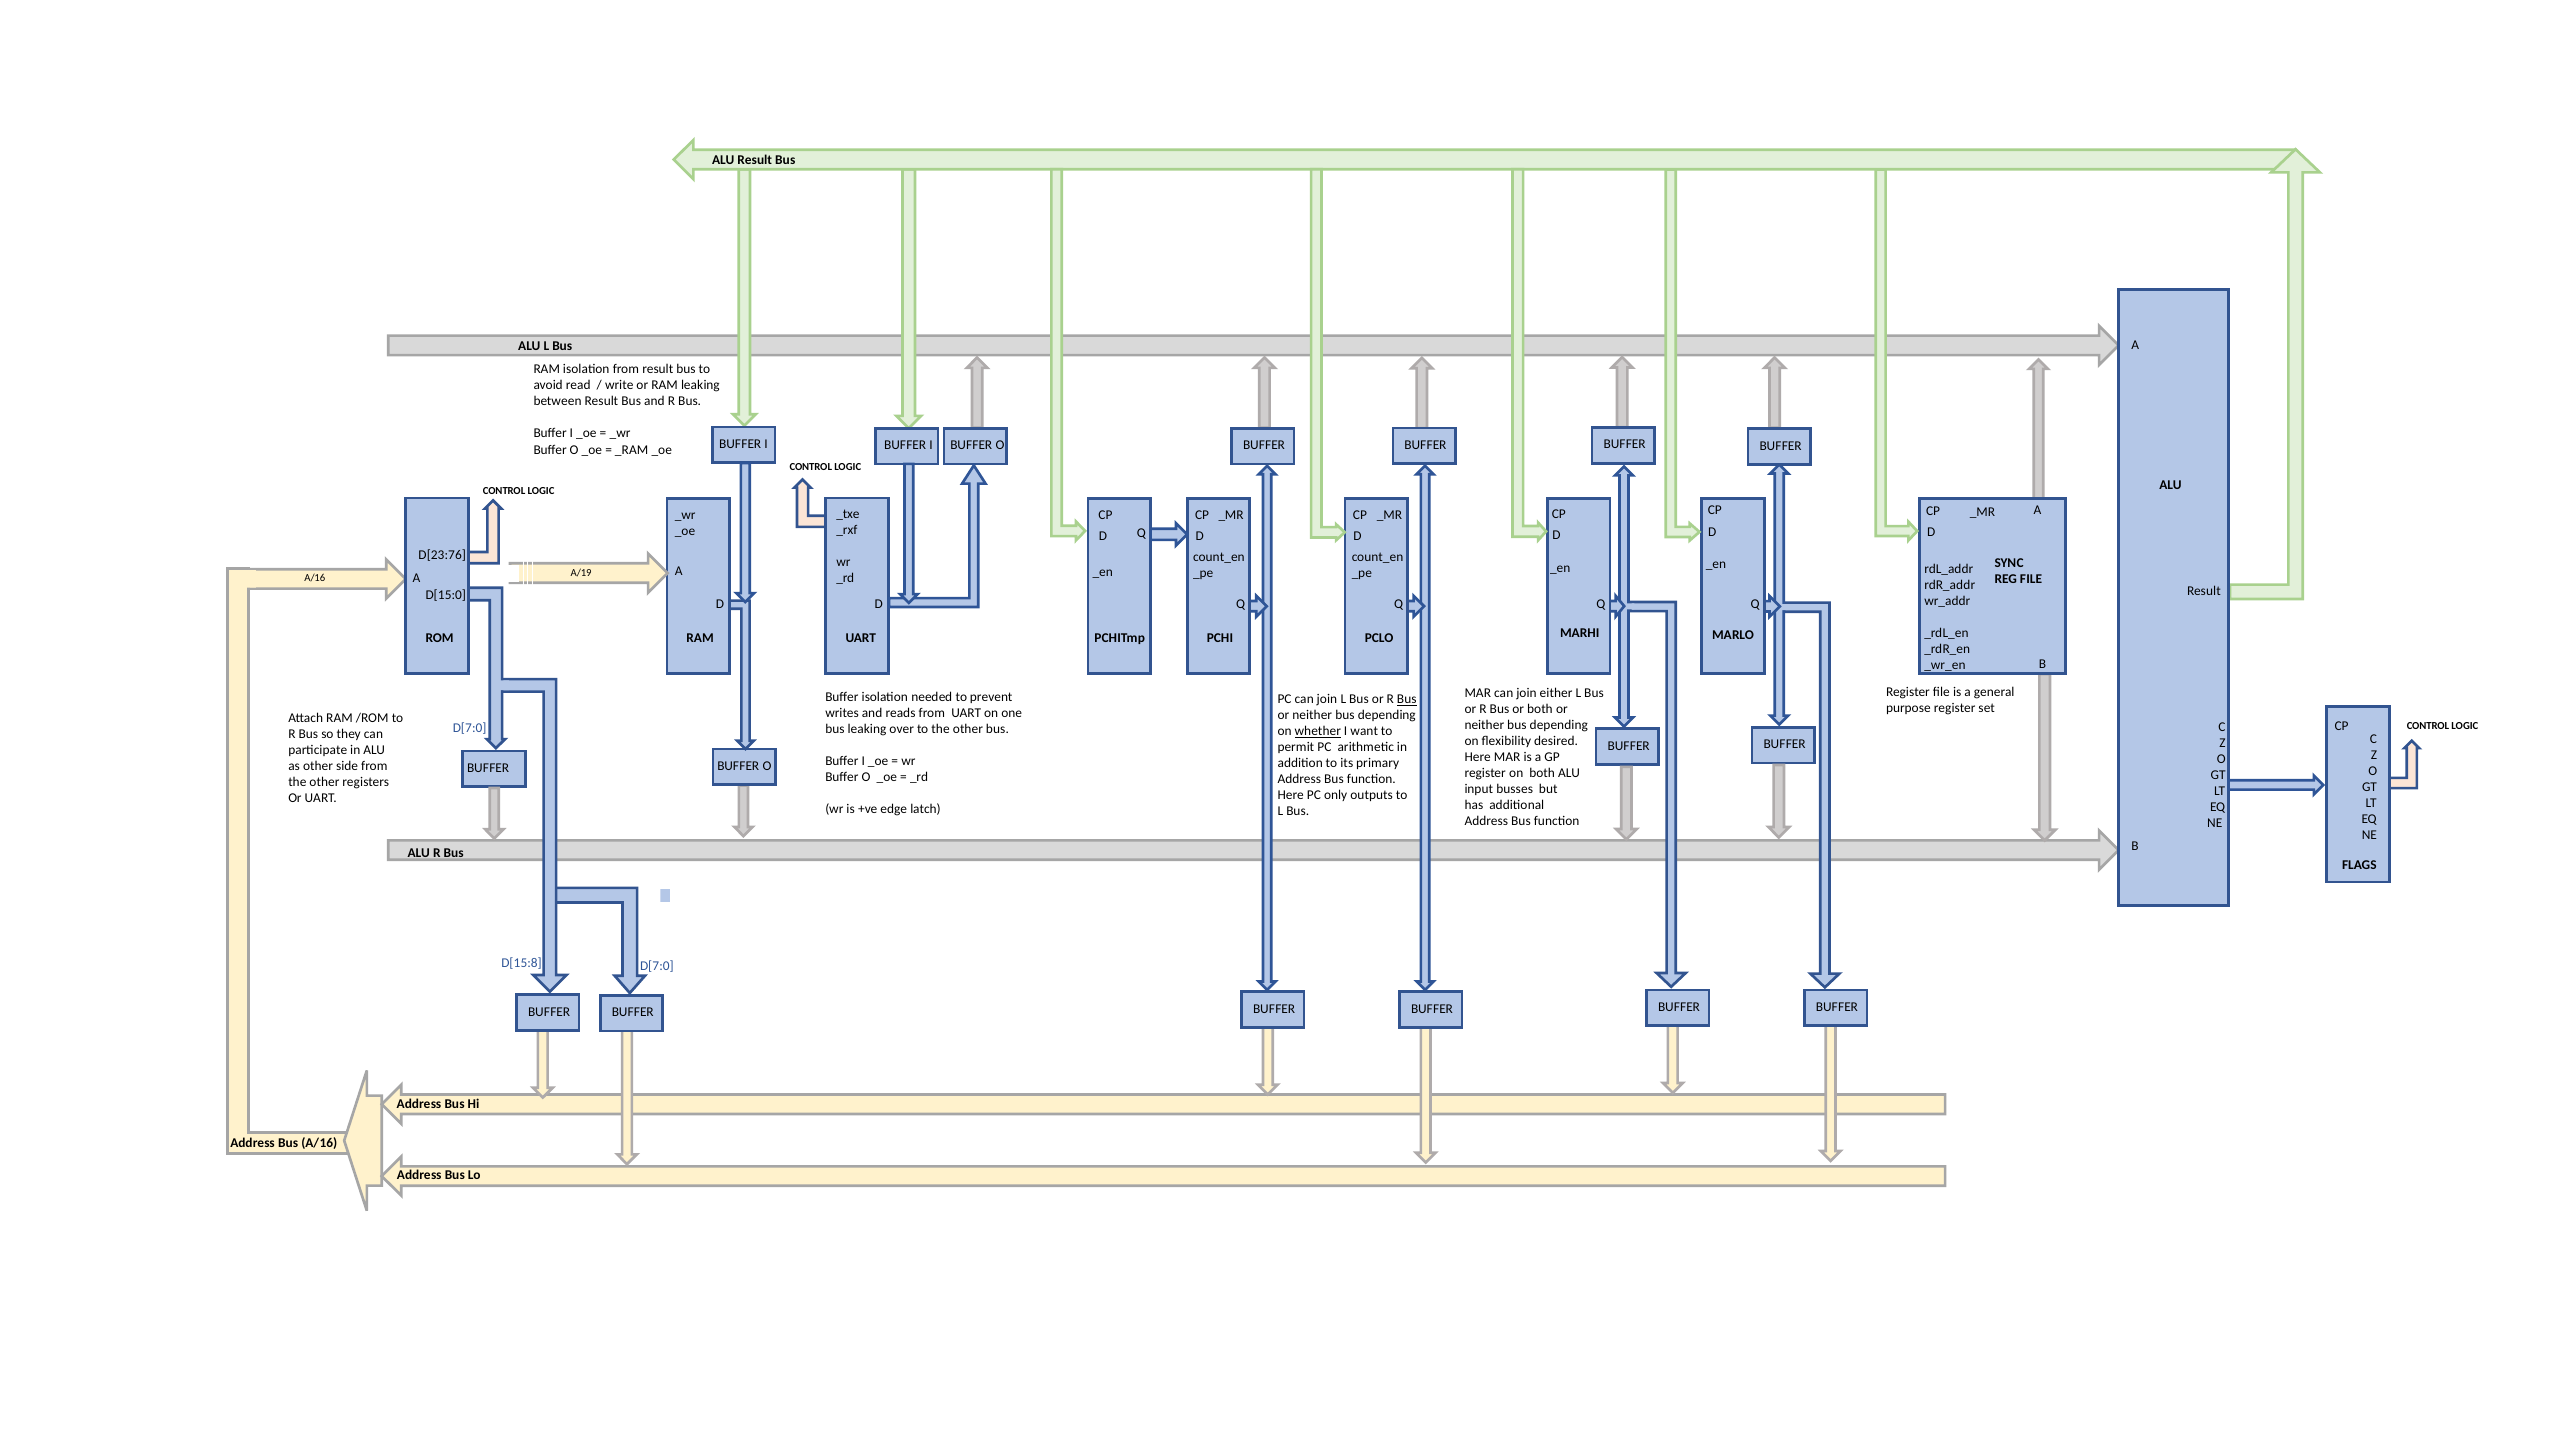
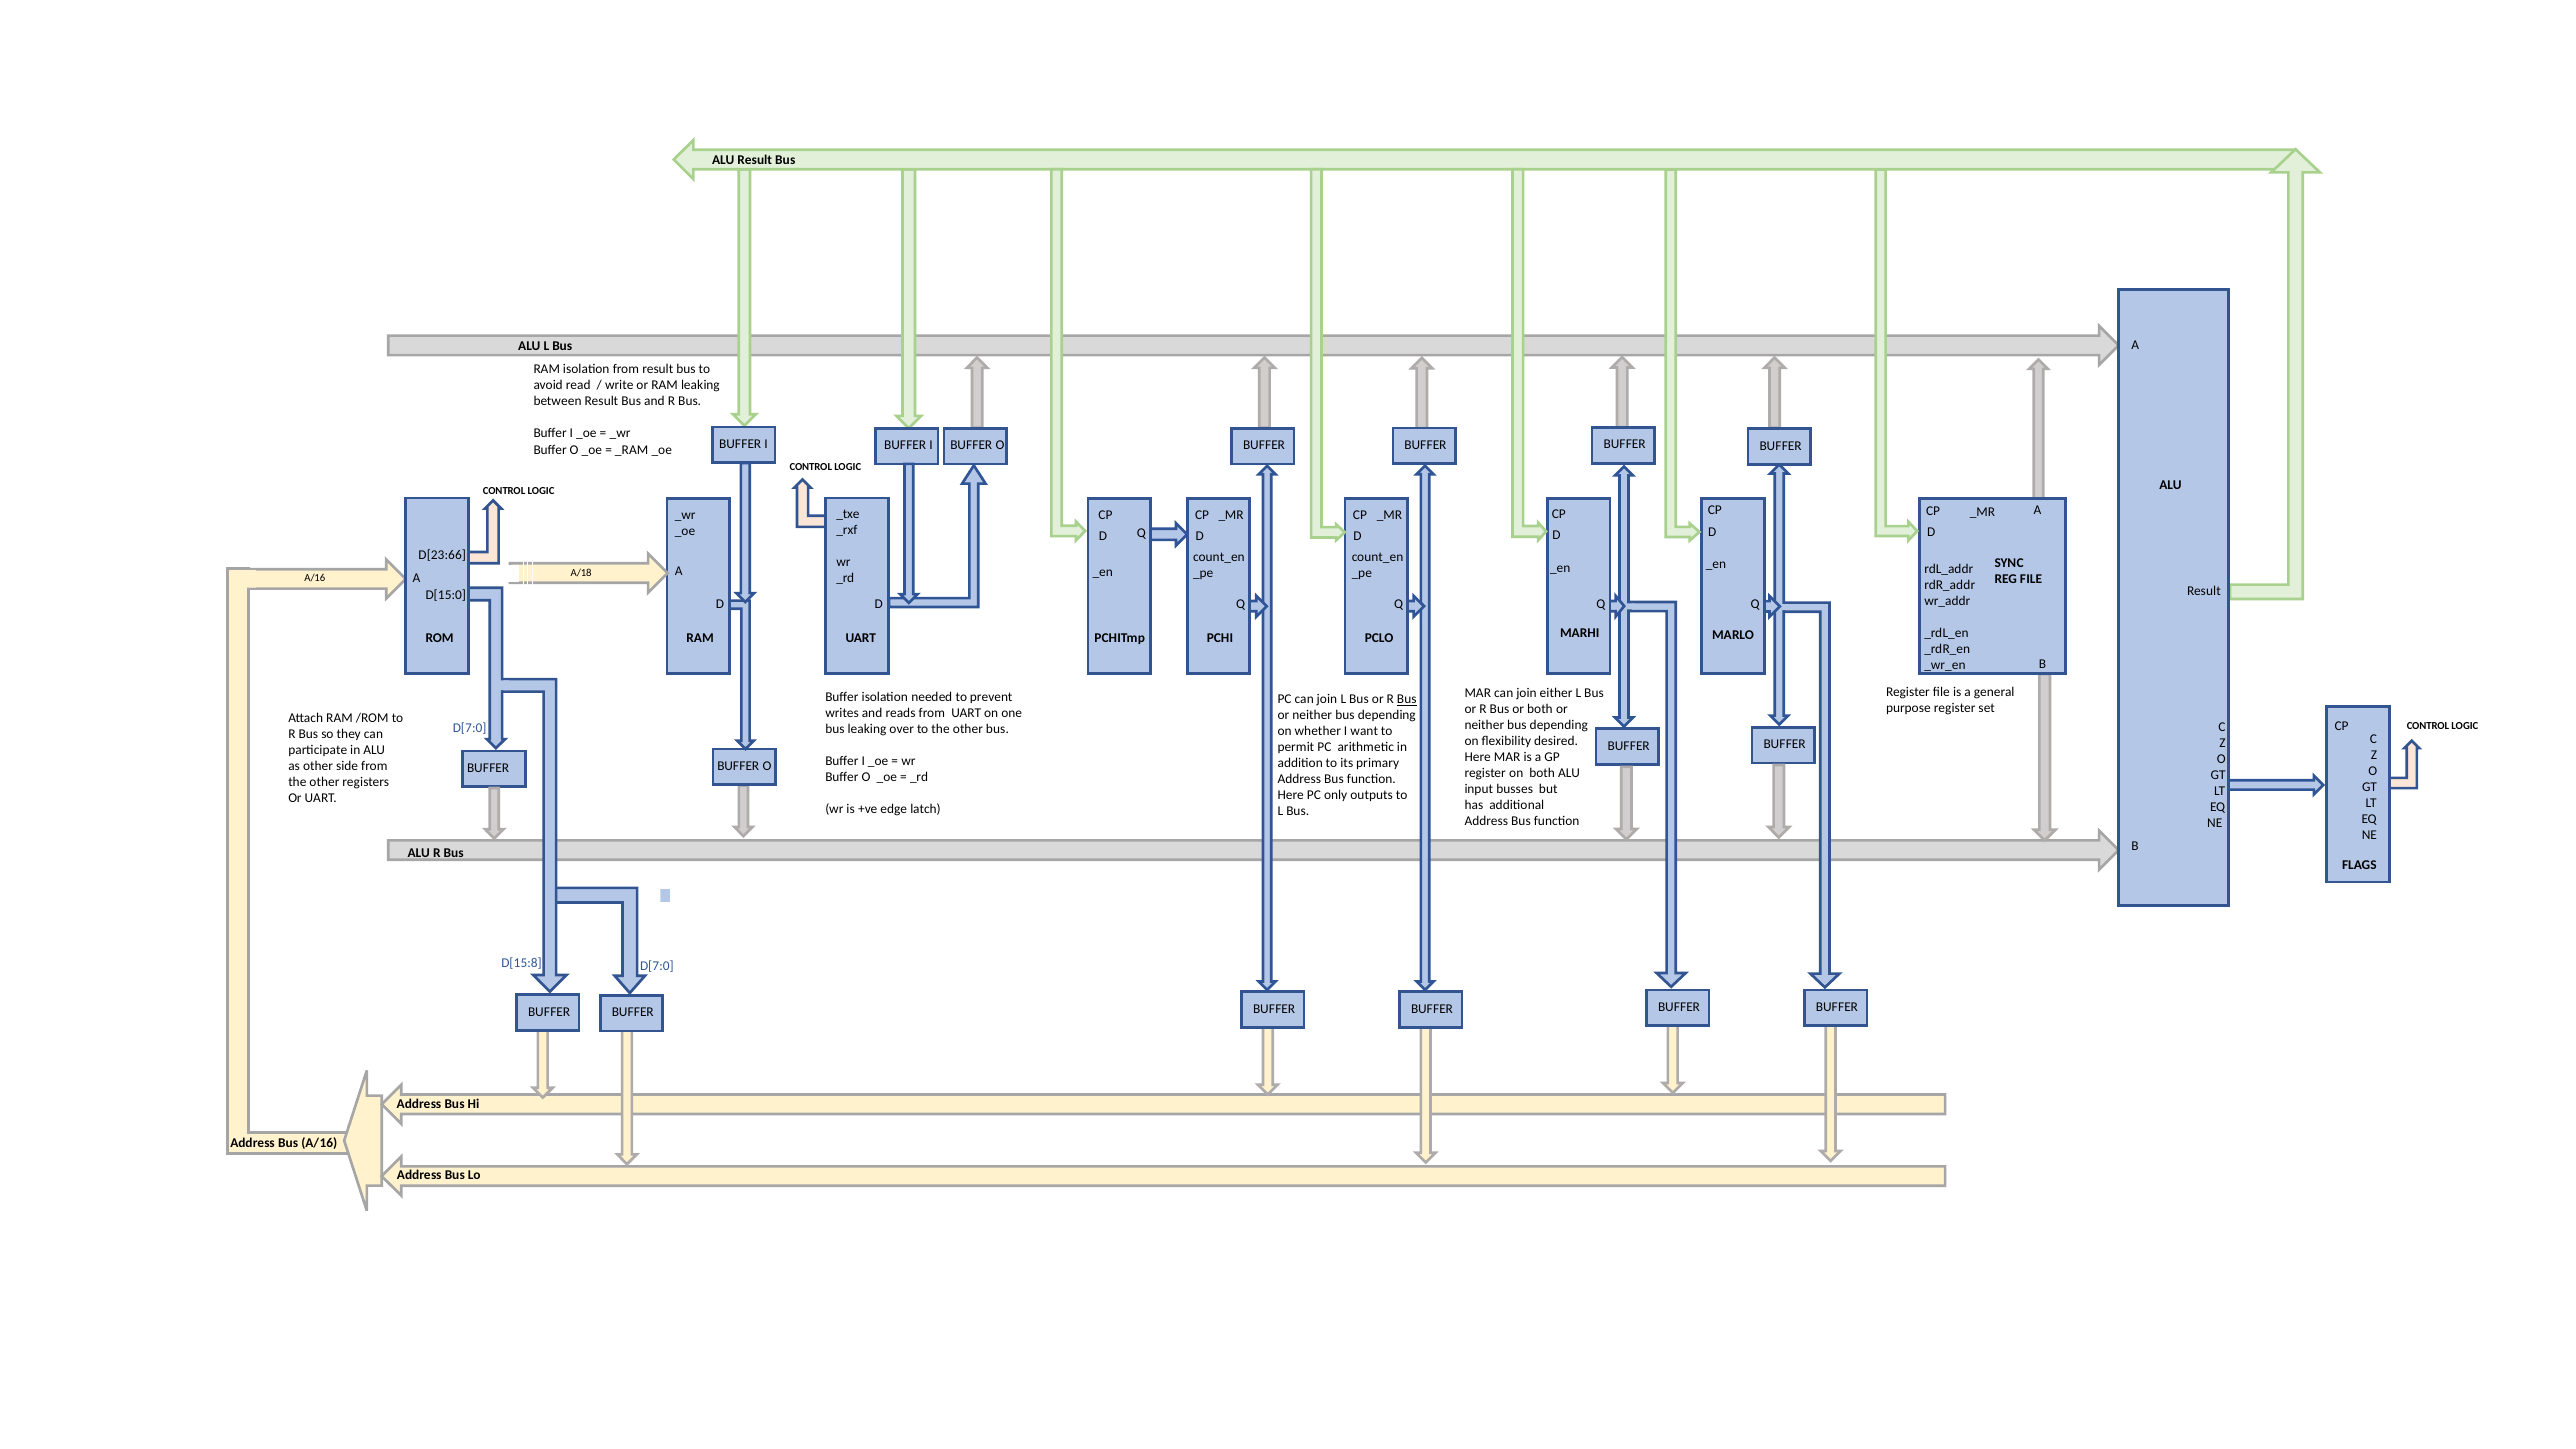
D[23:76: D[23:76 -> D[23:66
A/19: A/19 -> A/18
whether underline: present -> none
